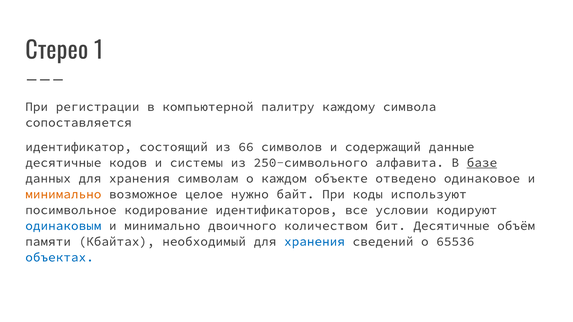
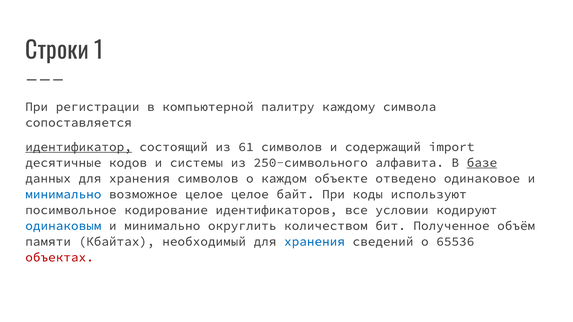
Стерео: Стерео -> Строки
идентификатор underline: none -> present
66: 66 -> 61
данные: данные -> import
хранения символам: символам -> символов
минимально at (63, 194) colour: orange -> blue
целое нужно: нужно -> целое
двоичного: двоичного -> округлить
бит Десятичные: Десятичные -> Полученное
объектах colour: blue -> red
